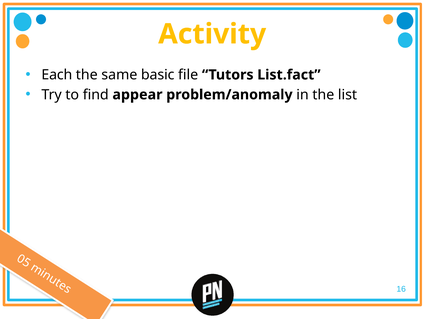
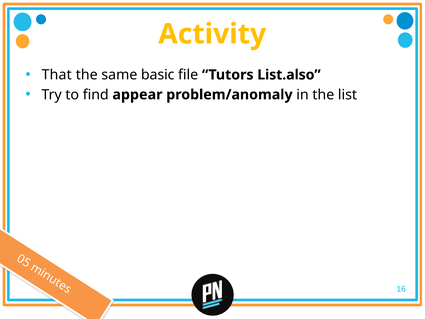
Each: Each -> That
List.fact: List.fact -> List.also
